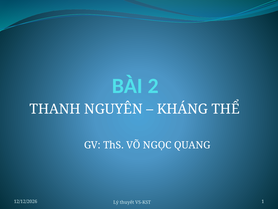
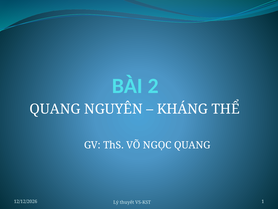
THANH at (55, 109): THANH -> QUANG
